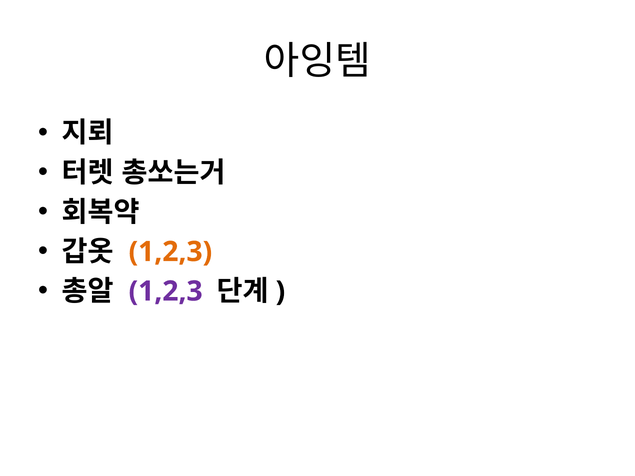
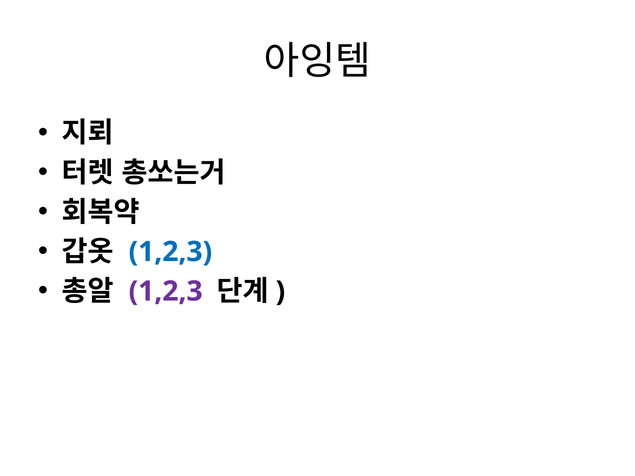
1,2,3 at (170, 252) colour: orange -> blue
